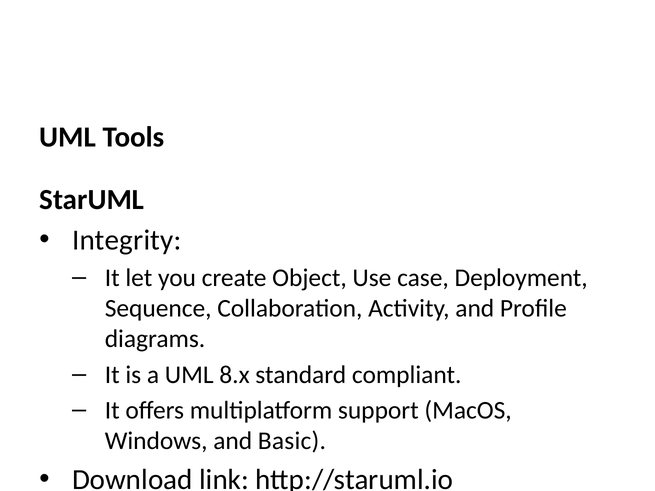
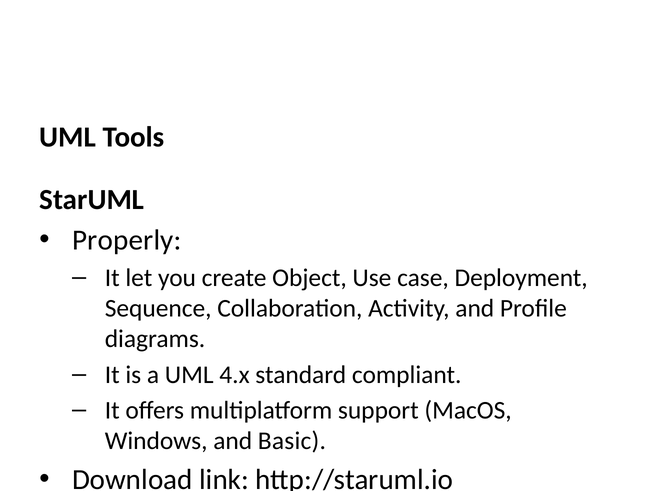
Integrity: Integrity -> Properly
8.x: 8.x -> 4.x
